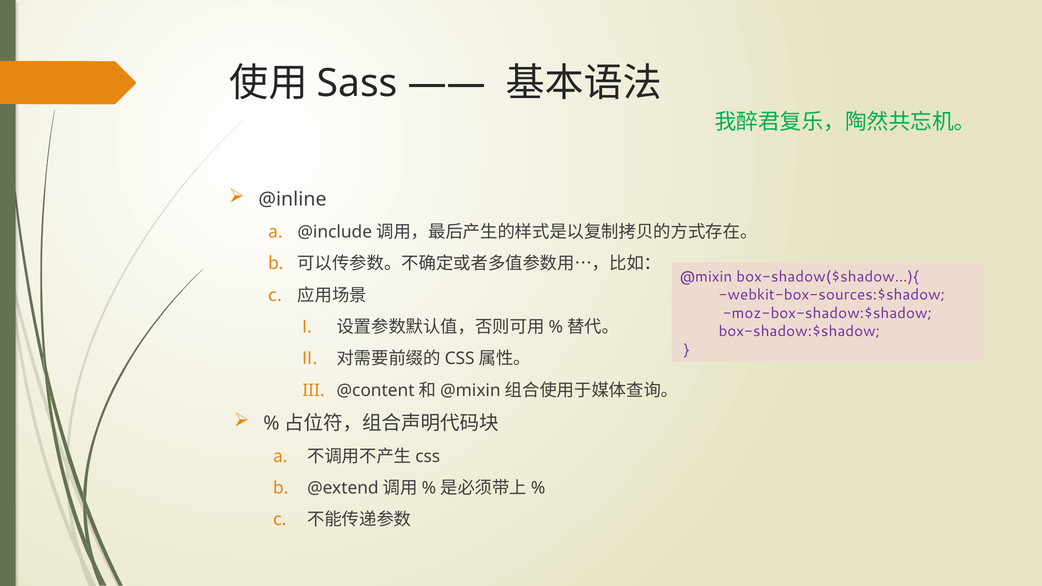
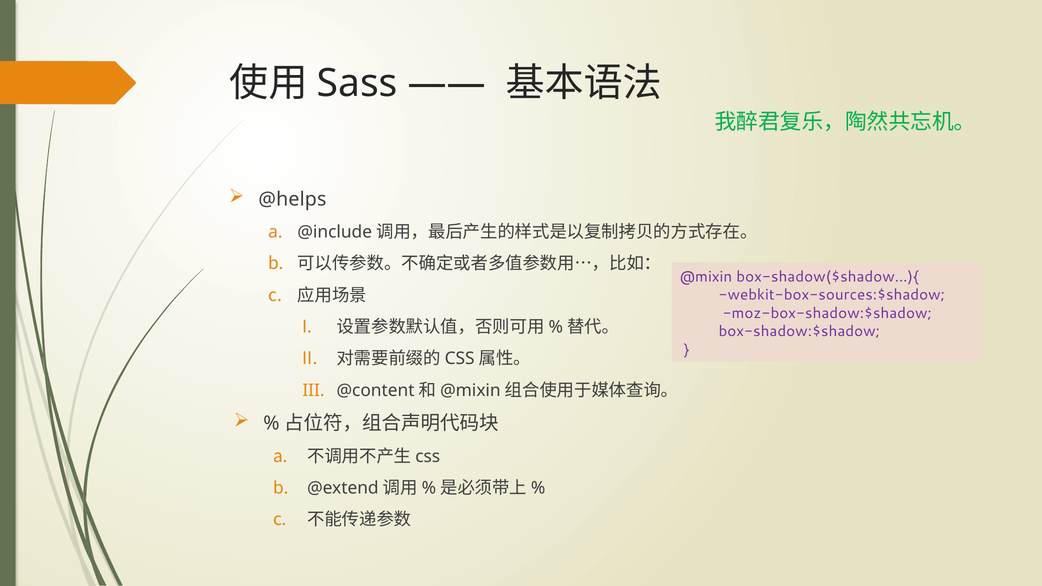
@inline: @inline -> @helps
